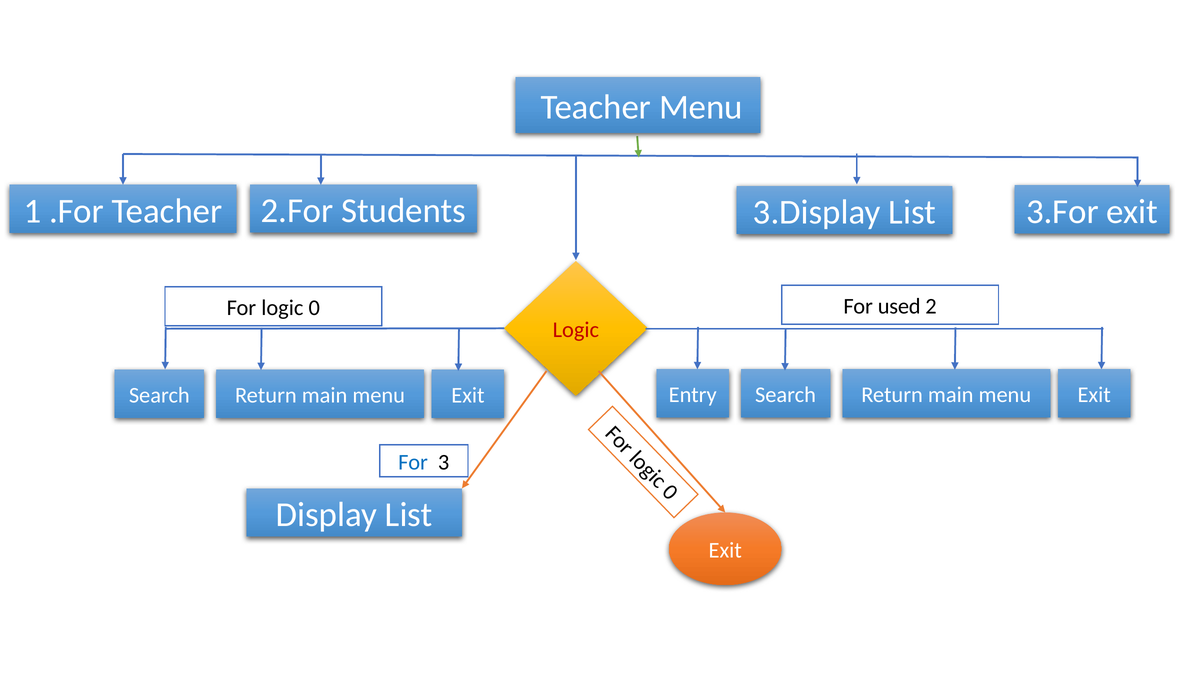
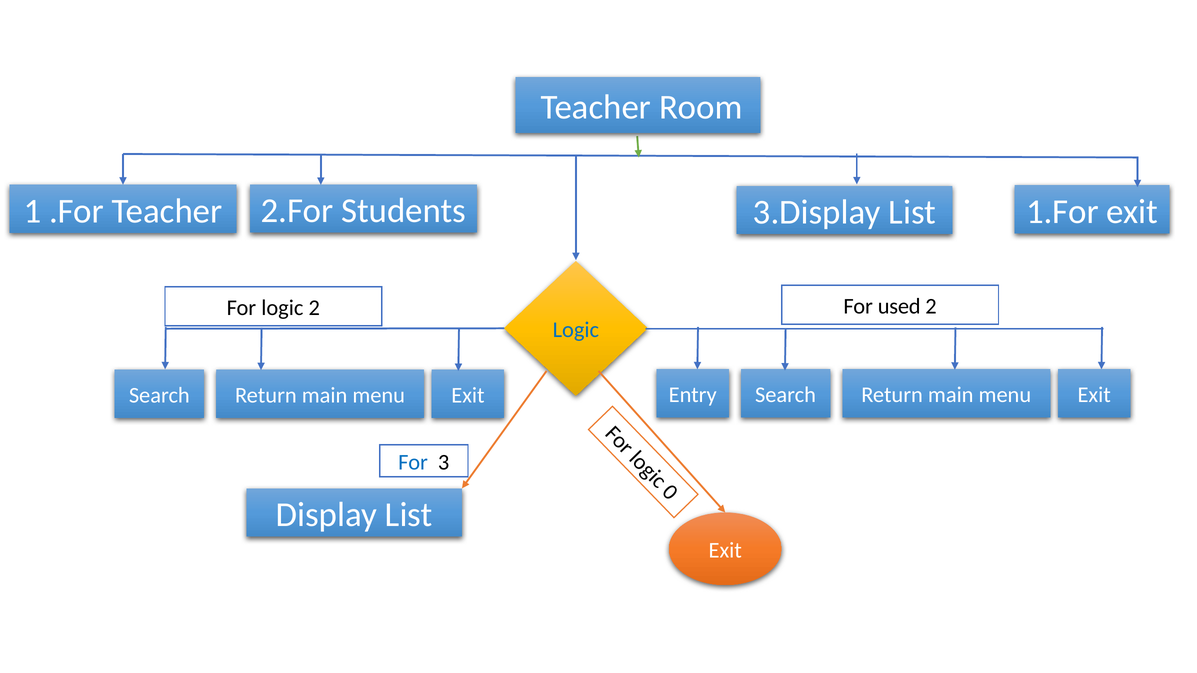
Teacher Menu: Menu -> Room
3.For: 3.For -> 1.For
logic 0: 0 -> 2
Logic at (576, 330) colour: red -> blue
